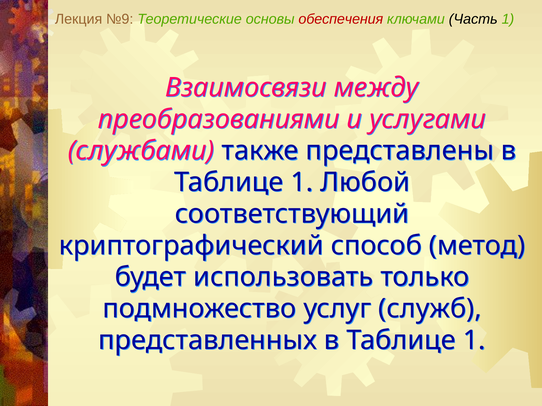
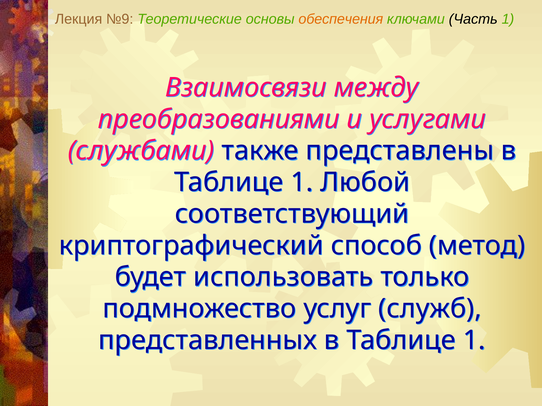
обеспечения colour: red -> orange
